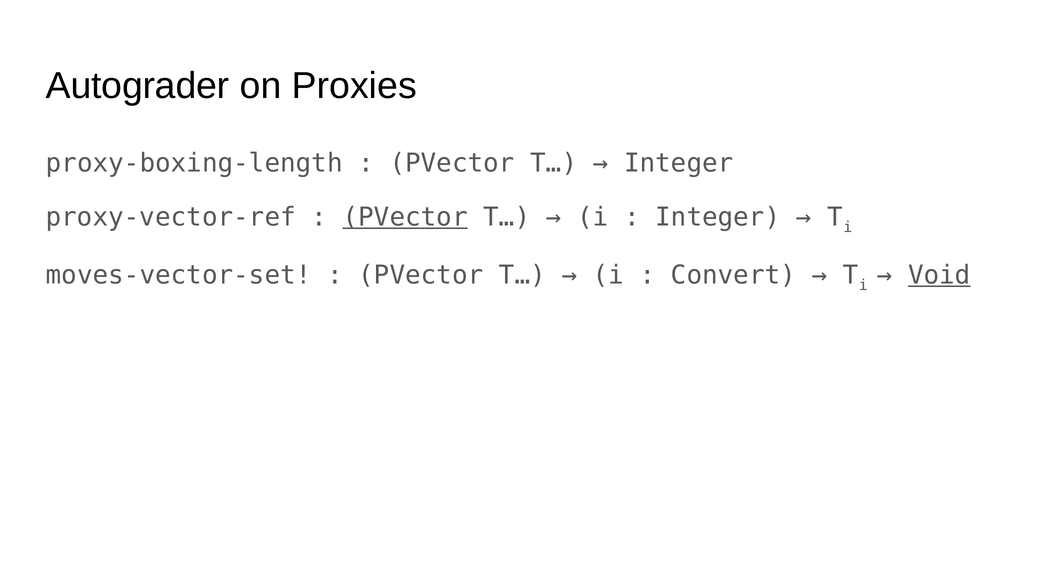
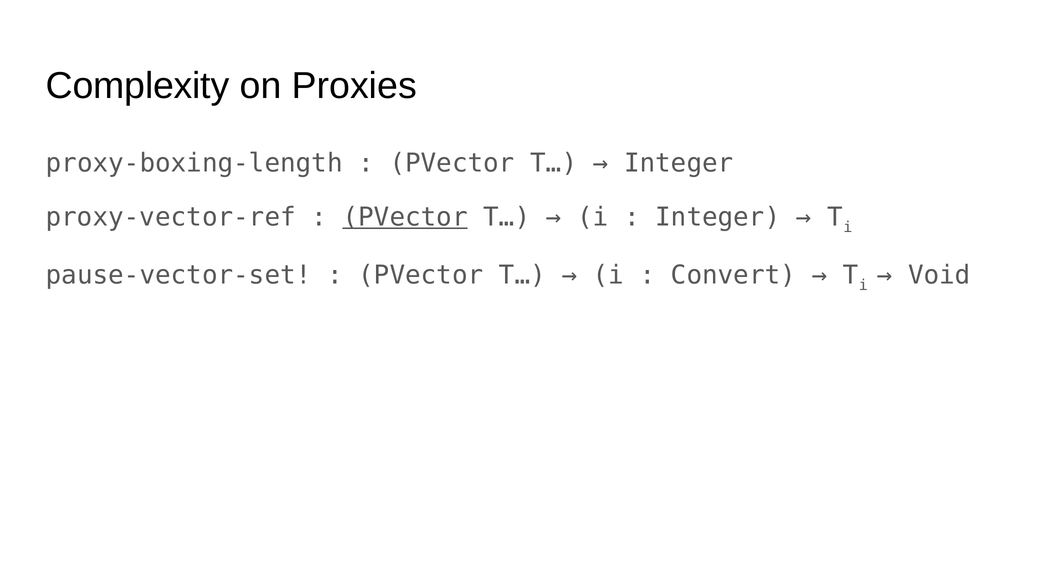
Autograder: Autograder -> Complexity
moves-vector-set: moves-vector-set -> pause-vector-set
Void underline: present -> none
